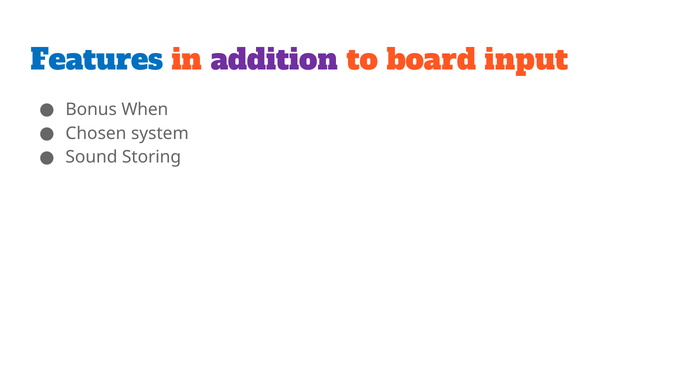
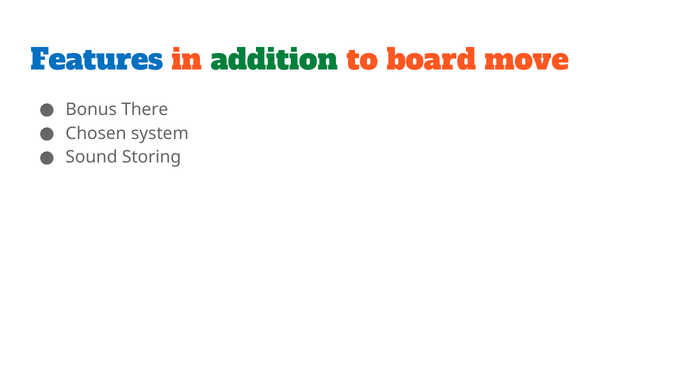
addition colour: purple -> green
input: input -> move
When: When -> There
